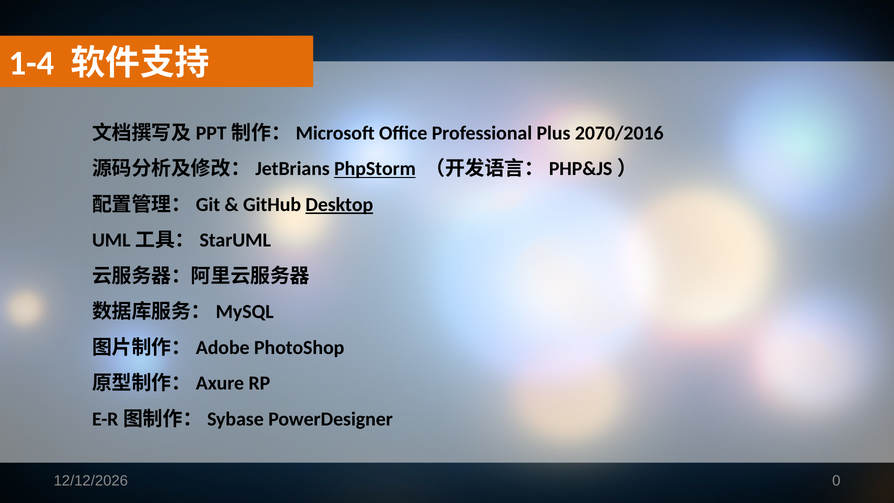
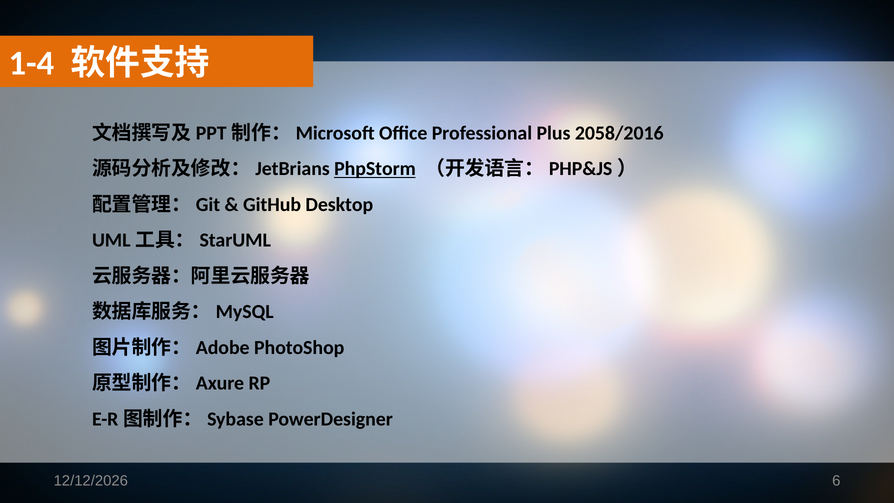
2070/2016: 2070/2016 -> 2058/2016
Desktop underline: present -> none
0: 0 -> 6
